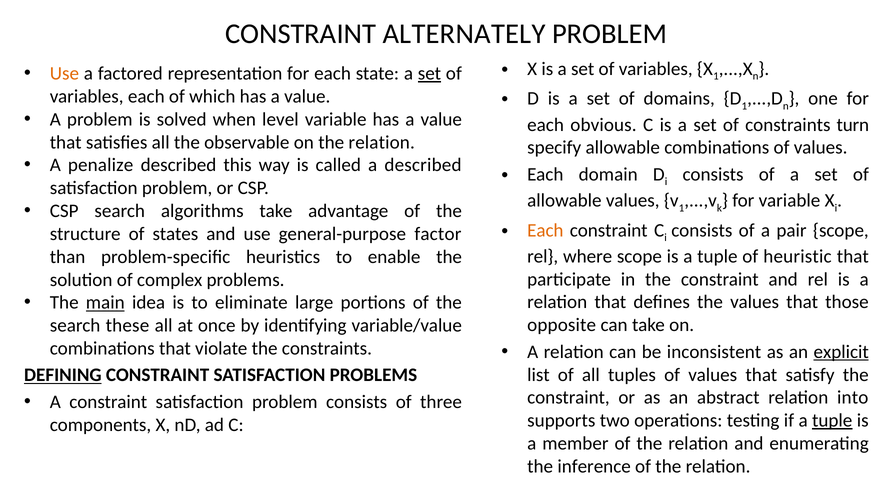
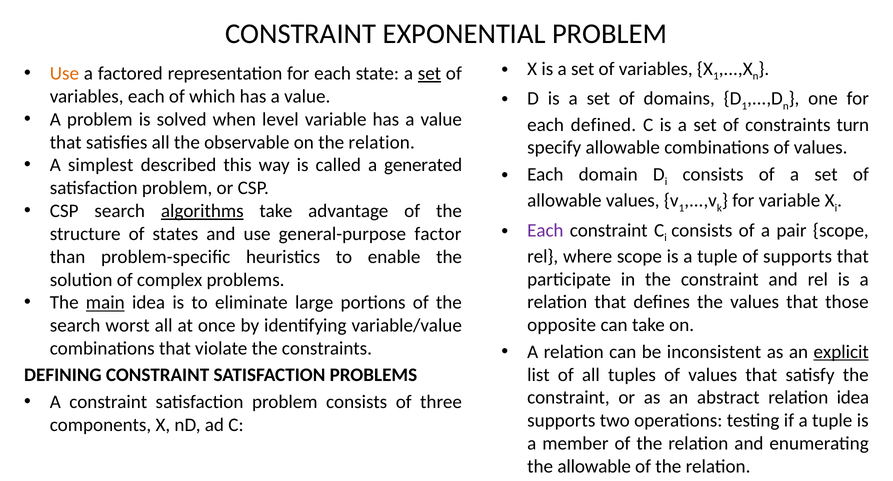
ALTERNATELY: ALTERNATELY -> EXPONENTIAL
obvious: obvious -> defined
penalize: penalize -> simplest
a described: described -> generated
algorithms underline: none -> present
Each at (545, 230) colour: orange -> purple
of heuristic: heuristic -> supports
these: these -> worst
DEFINING underline: present -> none
relation into: into -> idea
tuple at (832, 420) underline: present -> none
the inference: inference -> allowable
